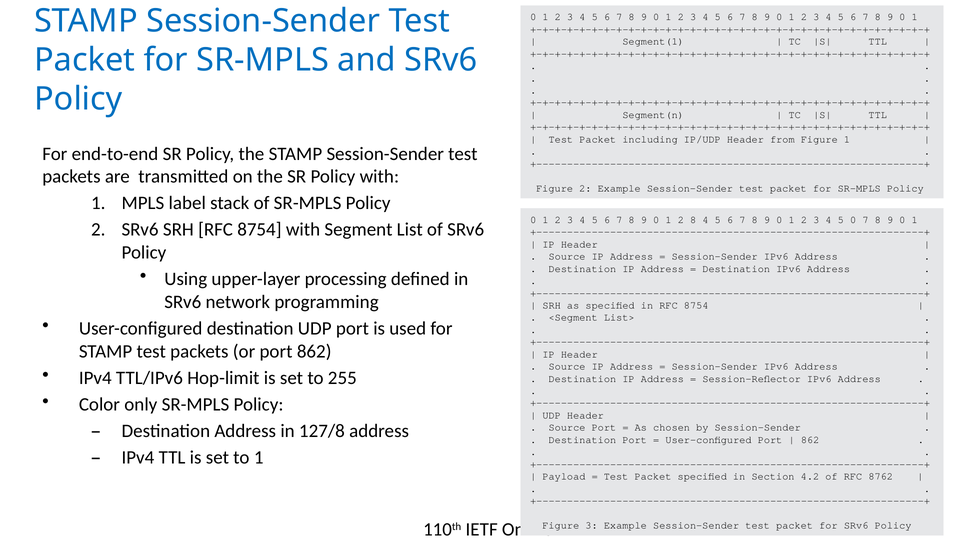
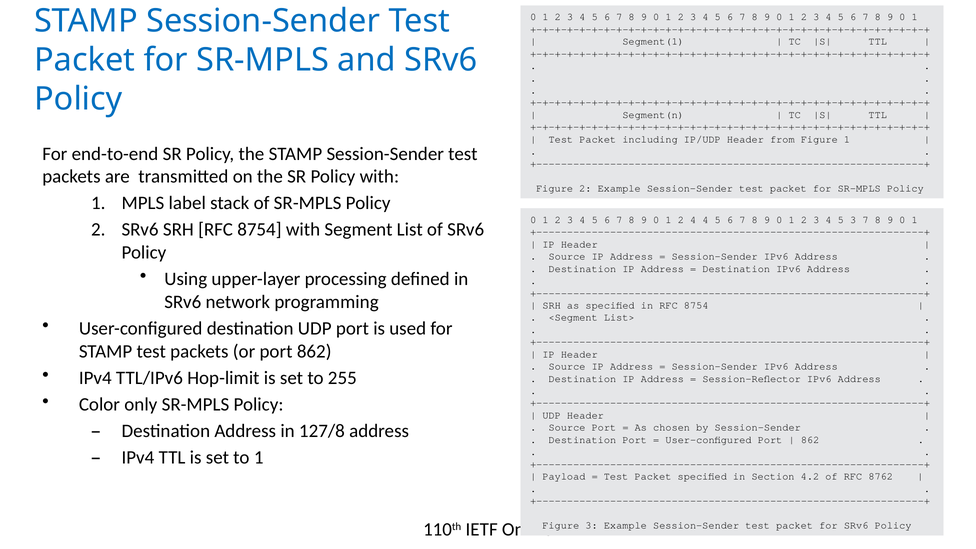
2 8: 8 -> 4
5 0: 0 -> 3
